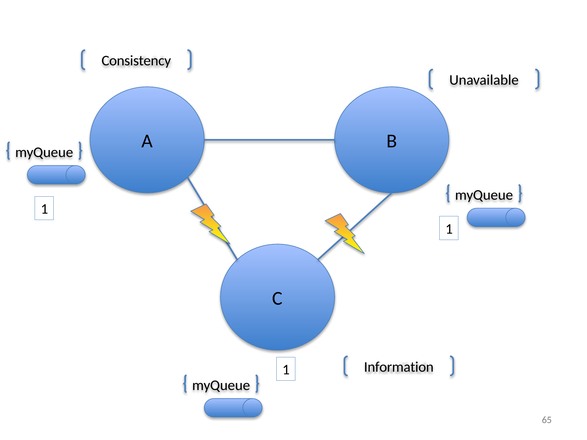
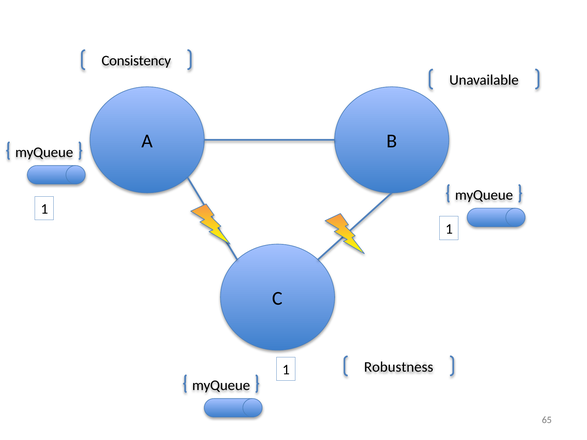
Information: Information -> Robustness
